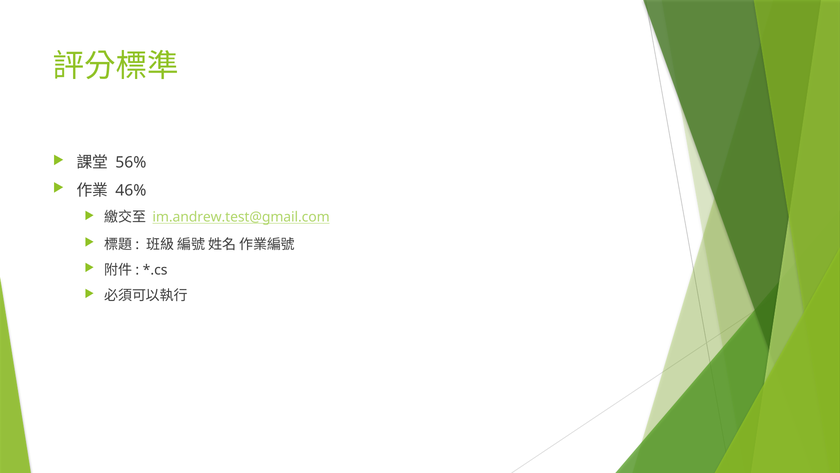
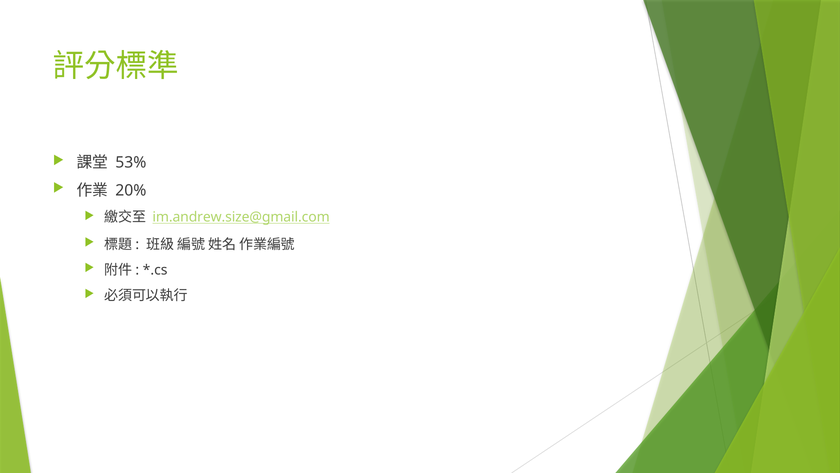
56%: 56% -> 53%
46%: 46% -> 20%
im.andrew.test@gmail.com: im.andrew.test@gmail.com -> im.andrew.size@gmail.com
